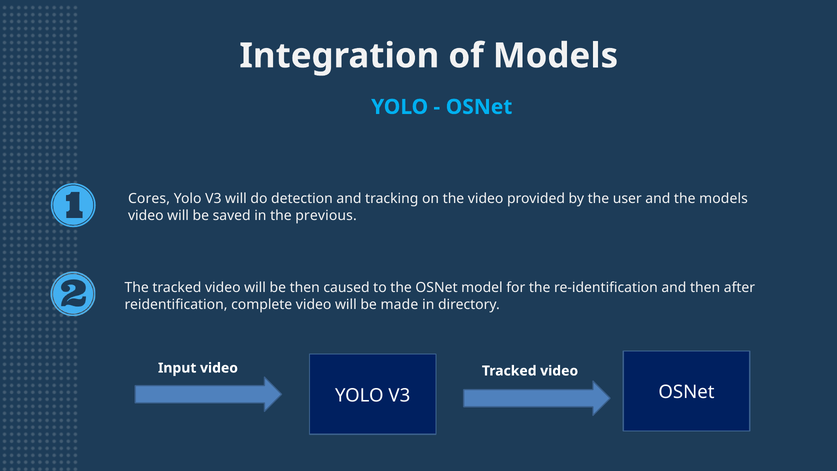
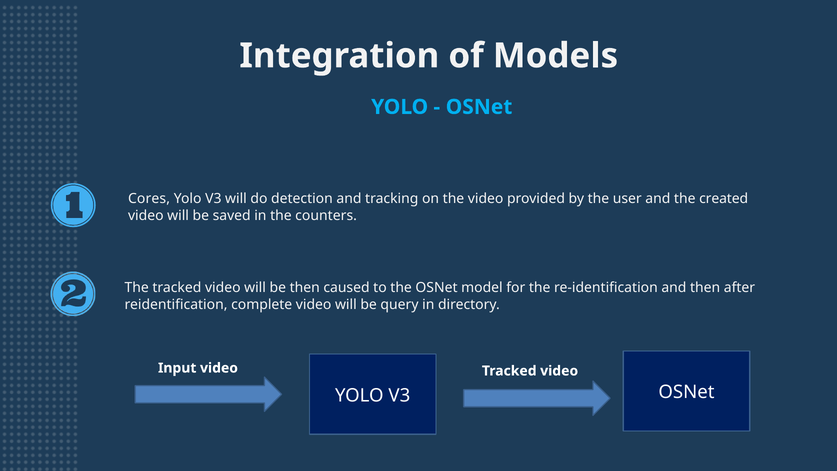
the models: models -> created
previous: previous -> counters
made: made -> query
